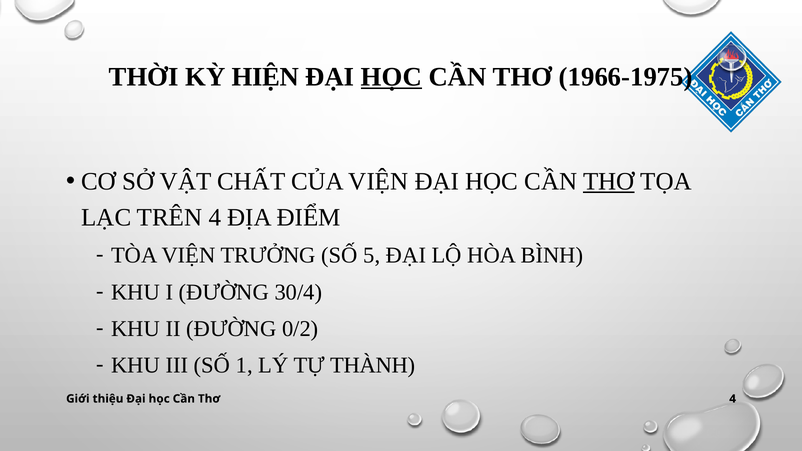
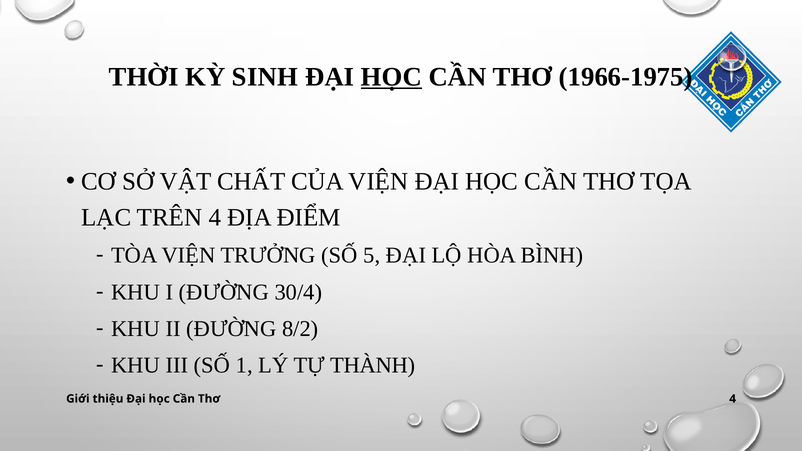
HIỆN: HIỆN -> SINH
THƠ at (609, 182) underline: present -> none
0/2: 0/2 -> 8/2
